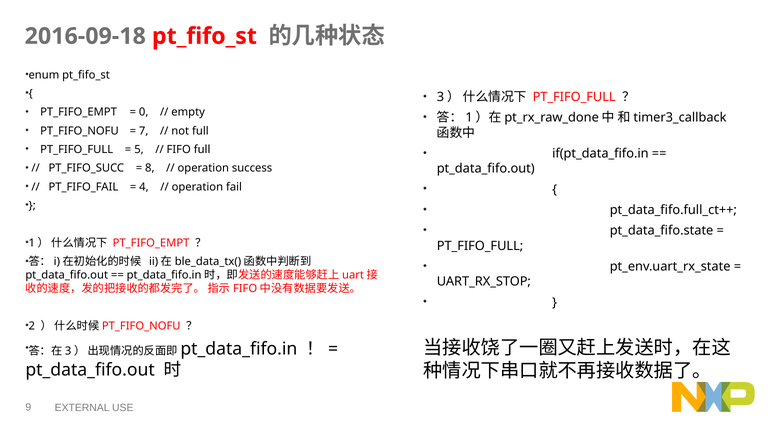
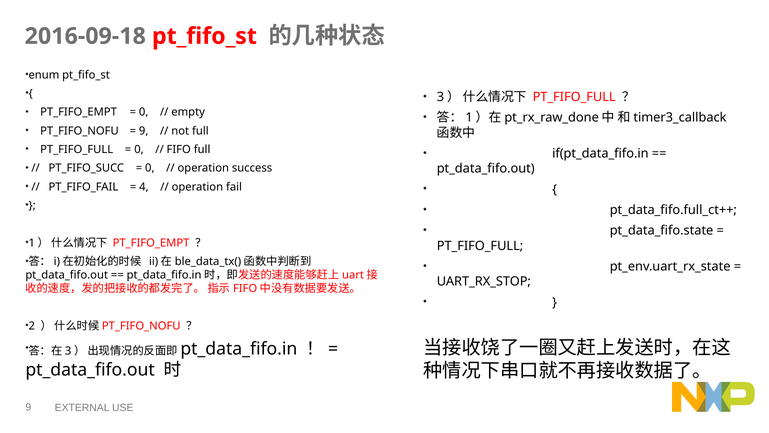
7 at (144, 131): 7 -> 9
5 at (139, 149): 5 -> 0
8 at (150, 168): 8 -> 0
